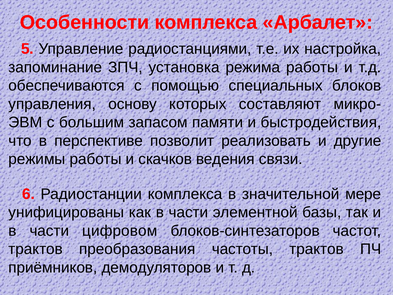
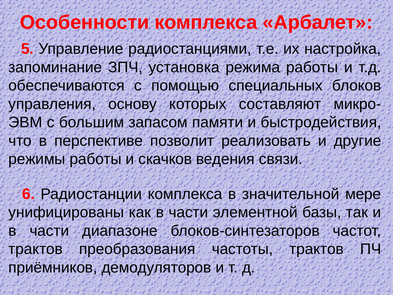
цифровом: цифровом -> диапазоне
